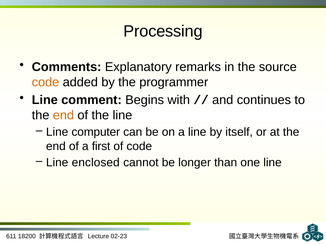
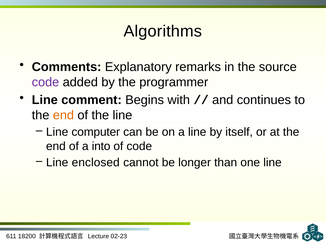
Processing: Processing -> Algorithms
code at (46, 82) colour: orange -> purple
first: first -> into
